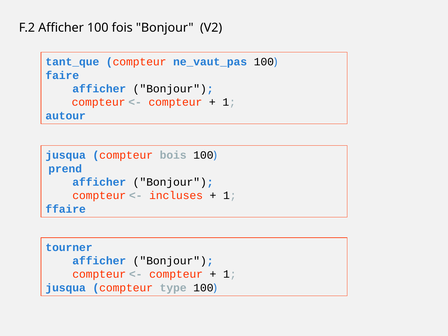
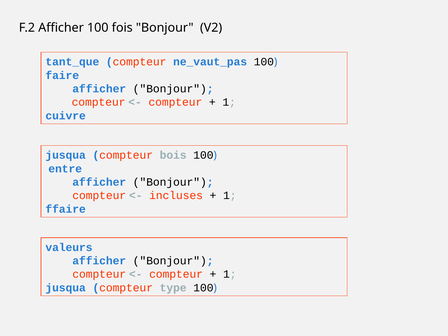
autour: autour -> cuivre
prend: prend -> entre
tourner: tourner -> valeurs
